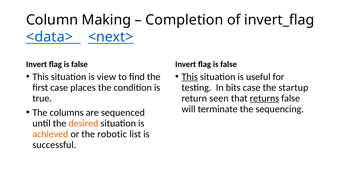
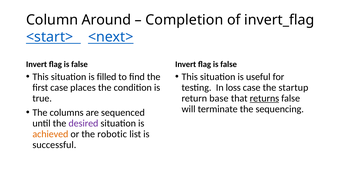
Making: Making -> Around
<data>: <data> -> <start>
view: view -> filled
This at (190, 77) underline: present -> none
bits: bits -> loss
seen: seen -> base
desired colour: orange -> purple
